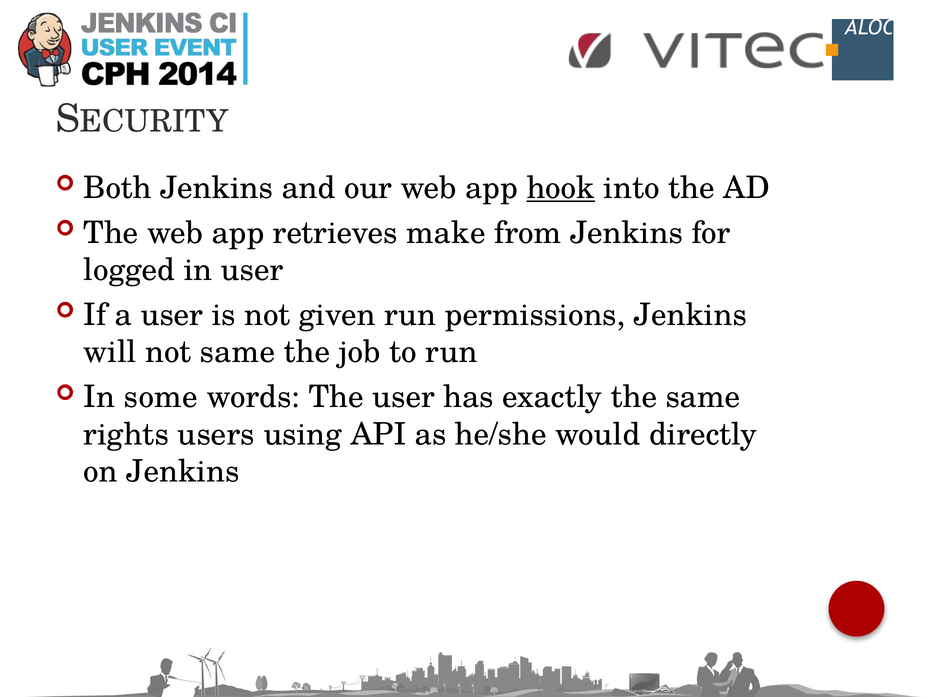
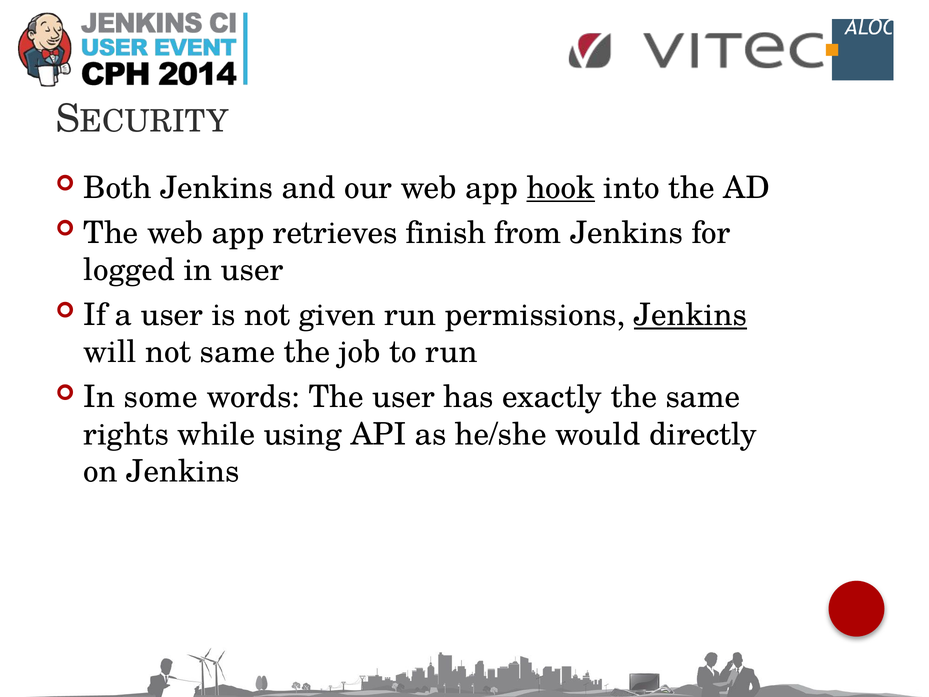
make: make -> finish
Jenkins at (690, 315) underline: none -> present
users: users -> while
